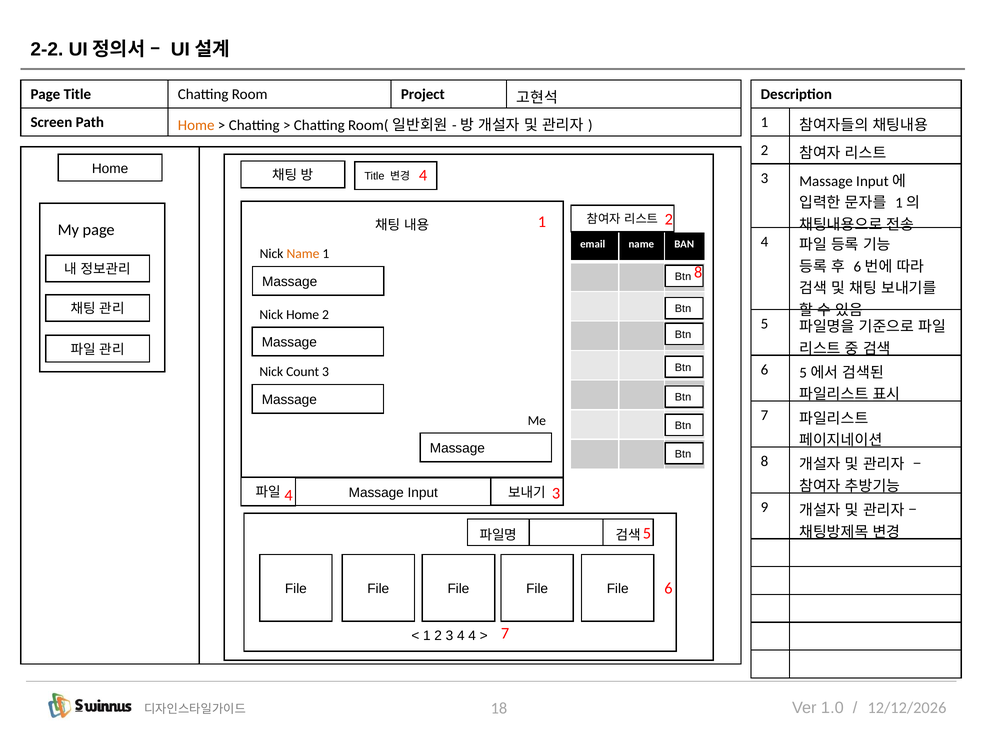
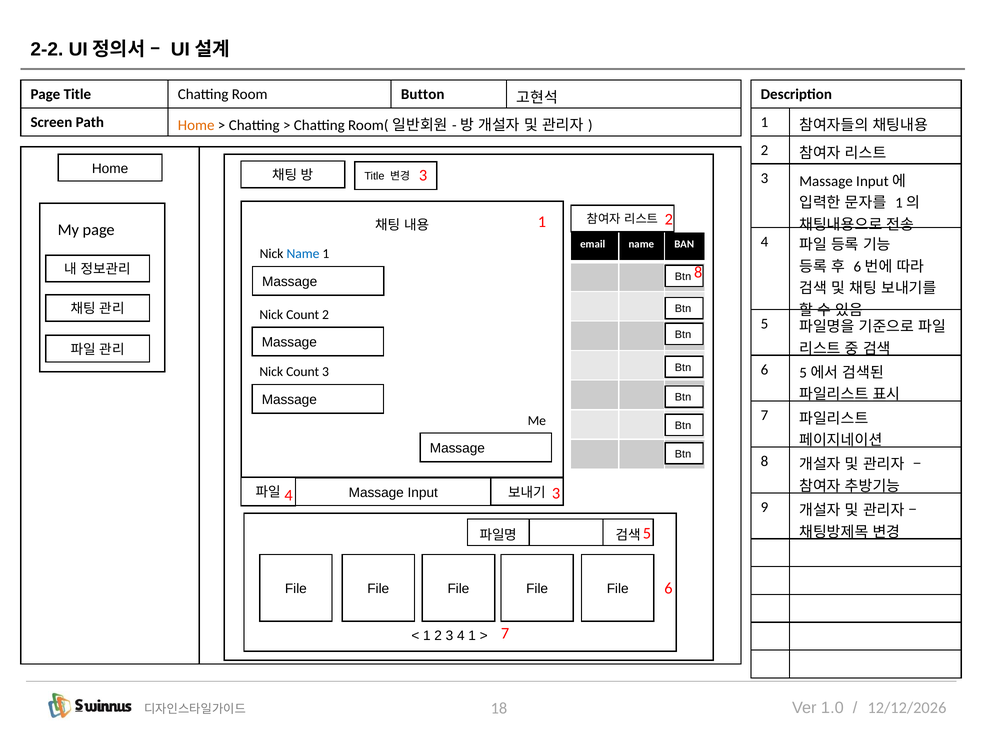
Project: Project -> Button
4 at (423, 176): 4 -> 3
Name at (303, 254) colour: orange -> blue
Home at (303, 315): Home -> Count
4 4: 4 -> 1
